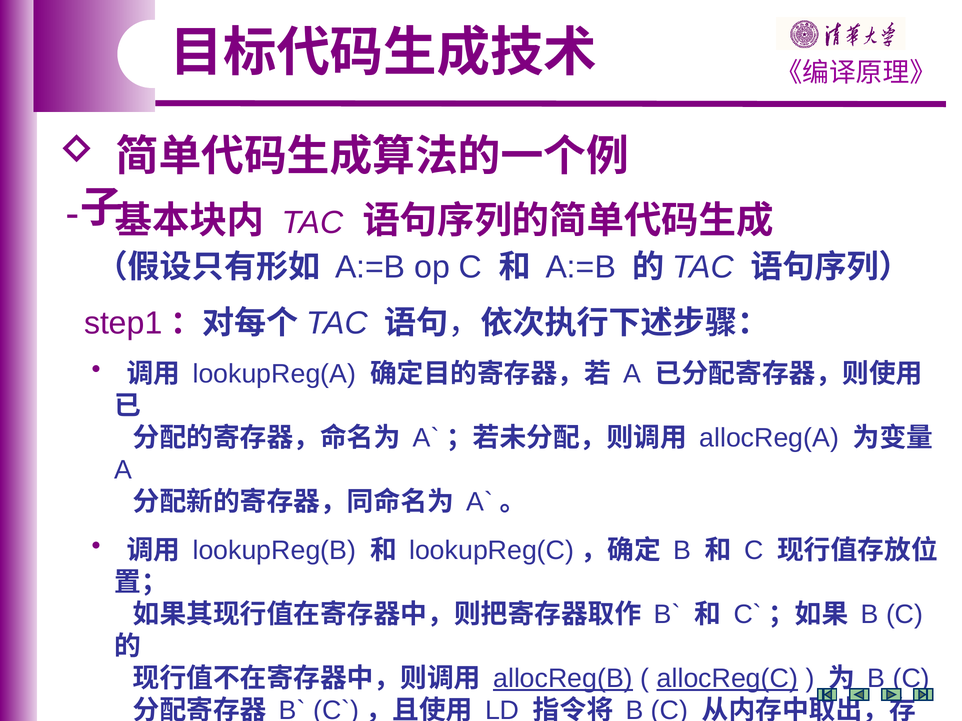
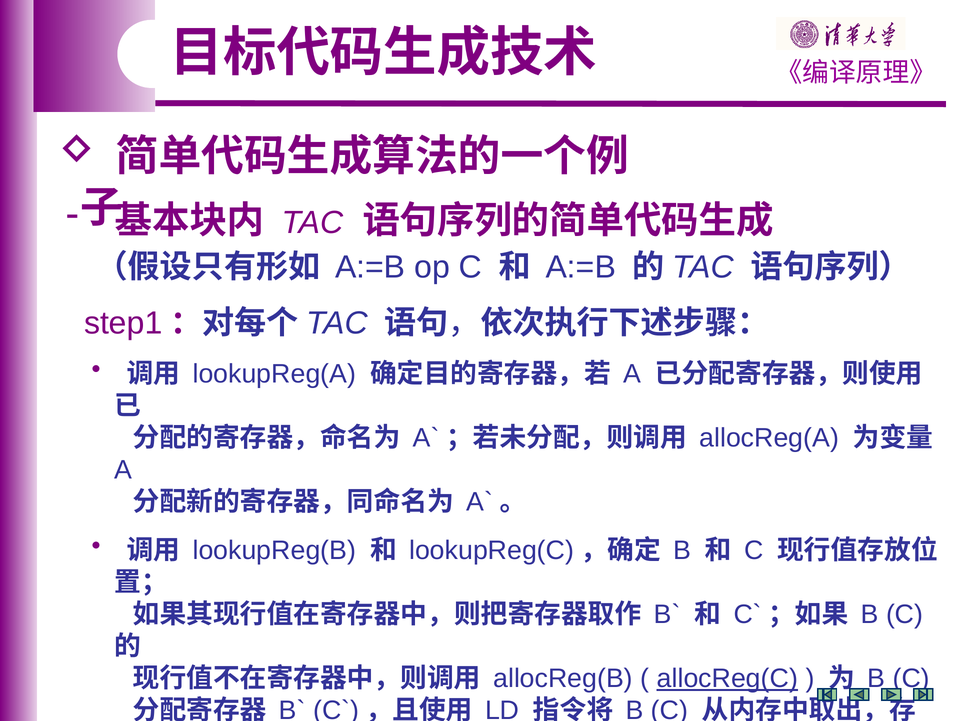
allocReg(B underline: present -> none
